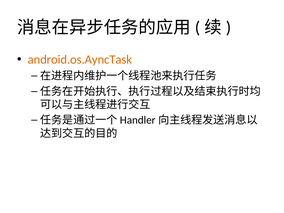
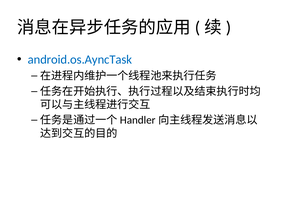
android.os.AyncTask colour: orange -> blue
